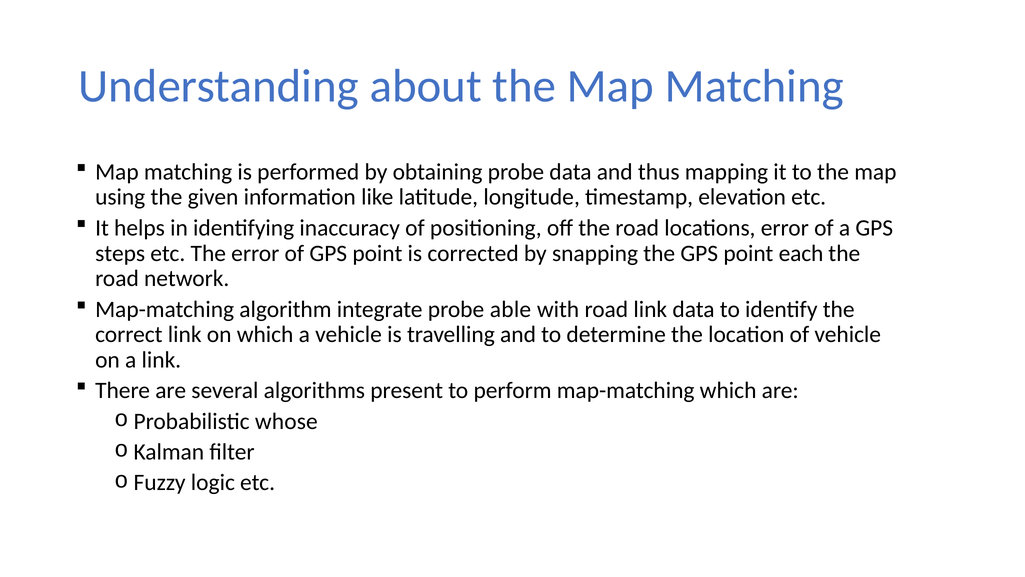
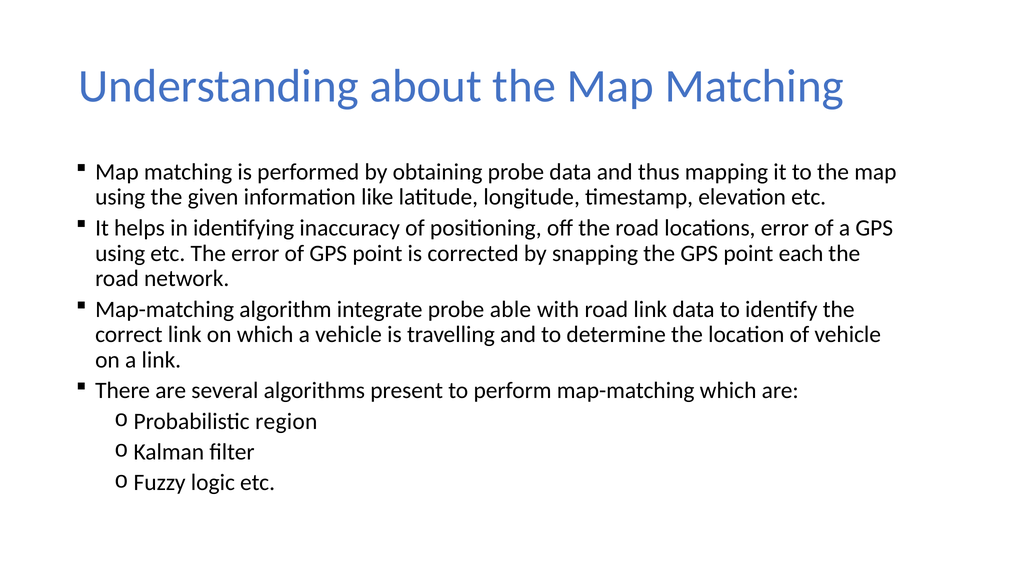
steps at (120, 253): steps -> using
whose: whose -> region
